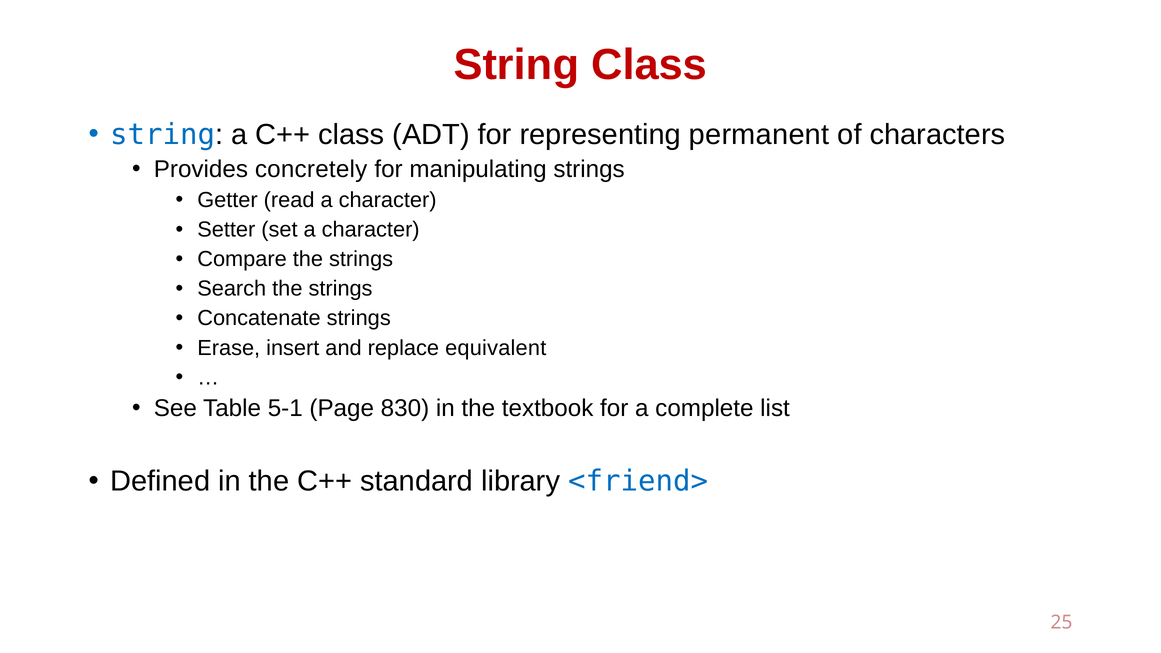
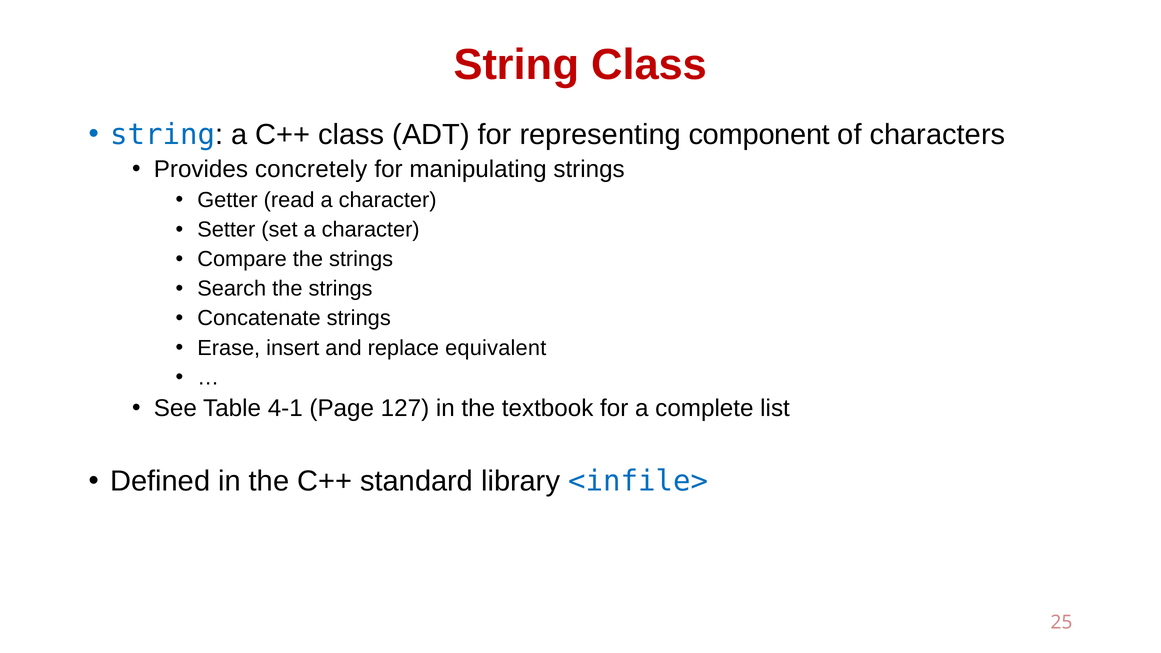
permanent: permanent -> component
5-1: 5-1 -> 4-1
830: 830 -> 127
<friend>: <friend> -> <infile>
